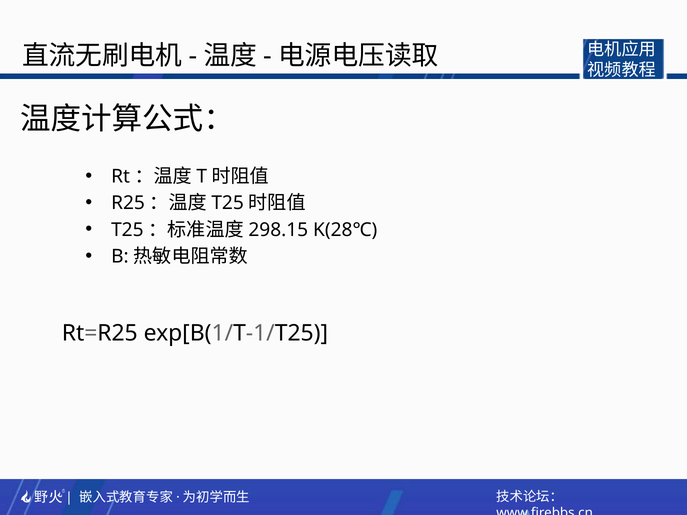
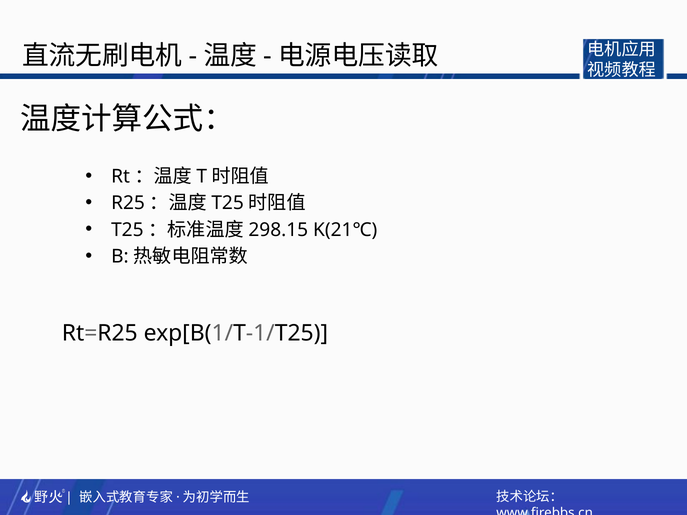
K(28℃: K(28℃ -> K(21℃
